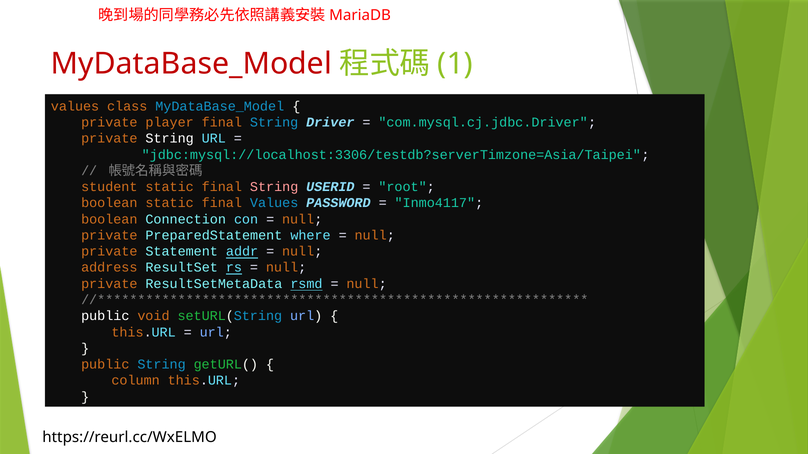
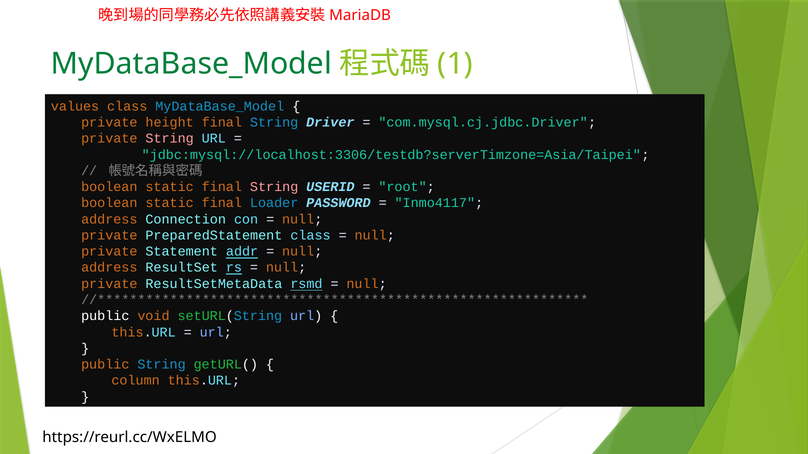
MyDataBase_Model at (191, 64) colour: red -> green
player: player -> height
String at (170, 139) colour: white -> pink
student at (109, 187): student -> boolean
final Values: Values -> Loader
boolean at (109, 219): boolean -> address
PreparedStatement where: where -> class
